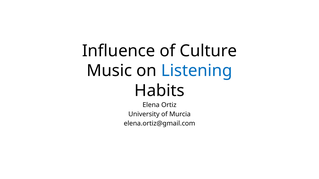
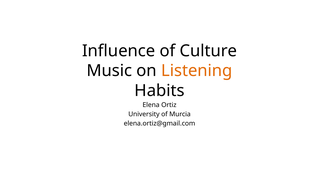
Listening colour: blue -> orange
